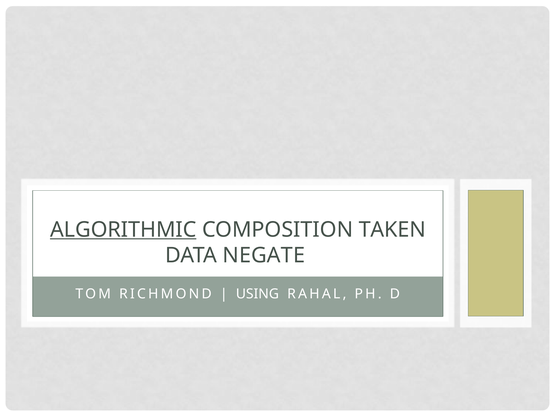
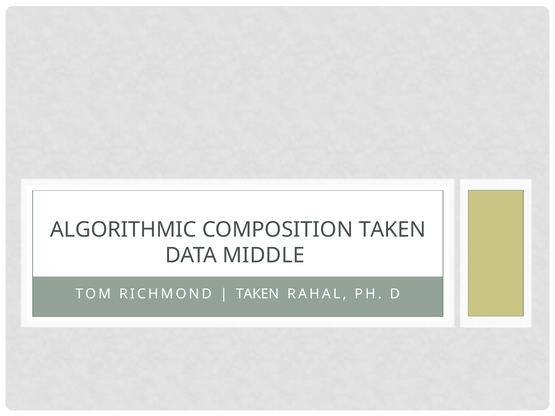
ALGORITHMIC underline: present -> none
NEGATE: NEGATE -> MIDDLE
USING at (257, 294): USING -> TAKEN
